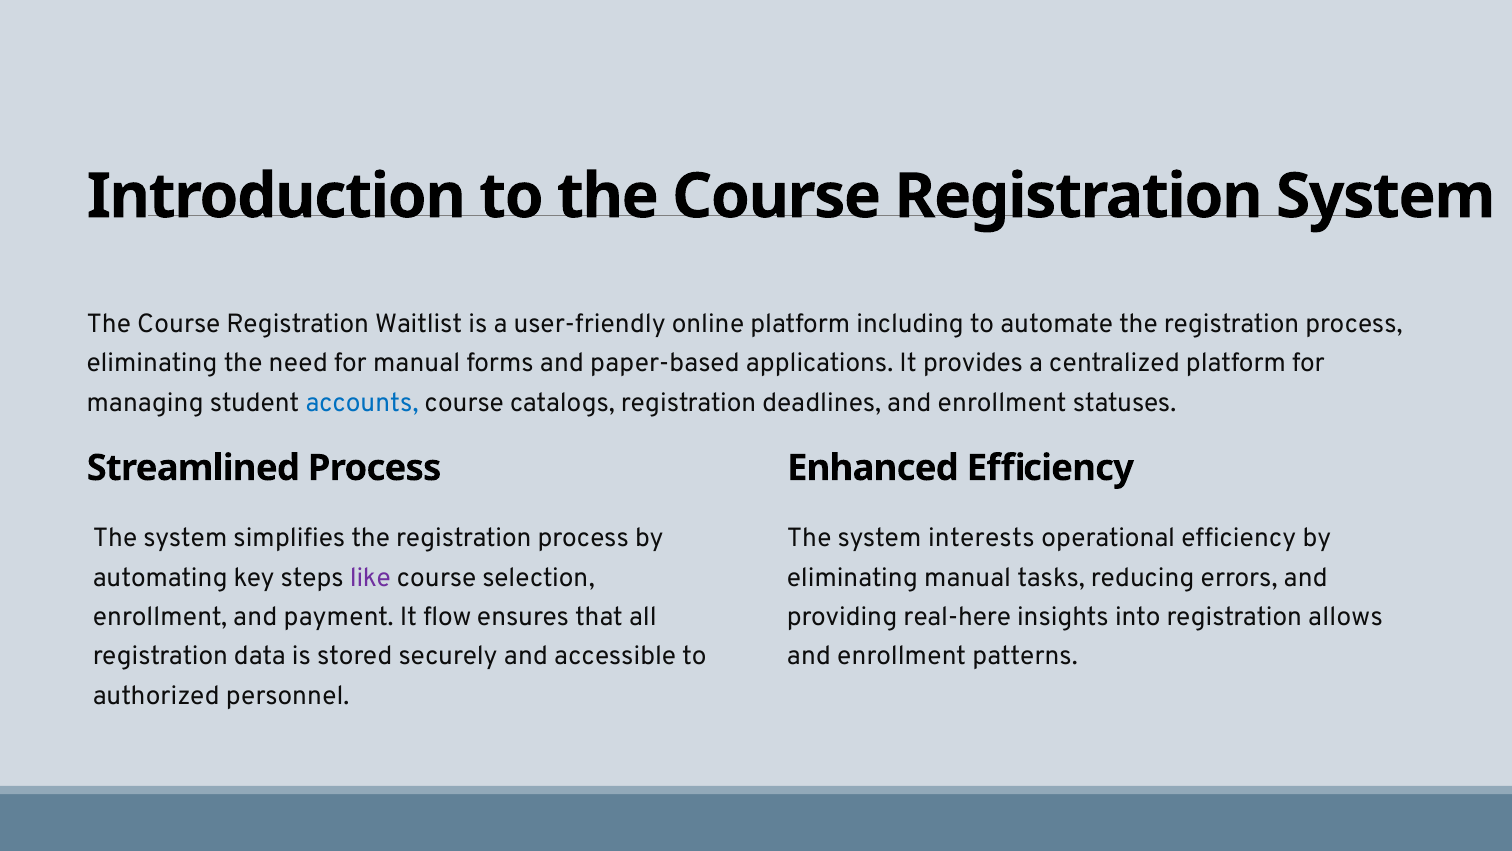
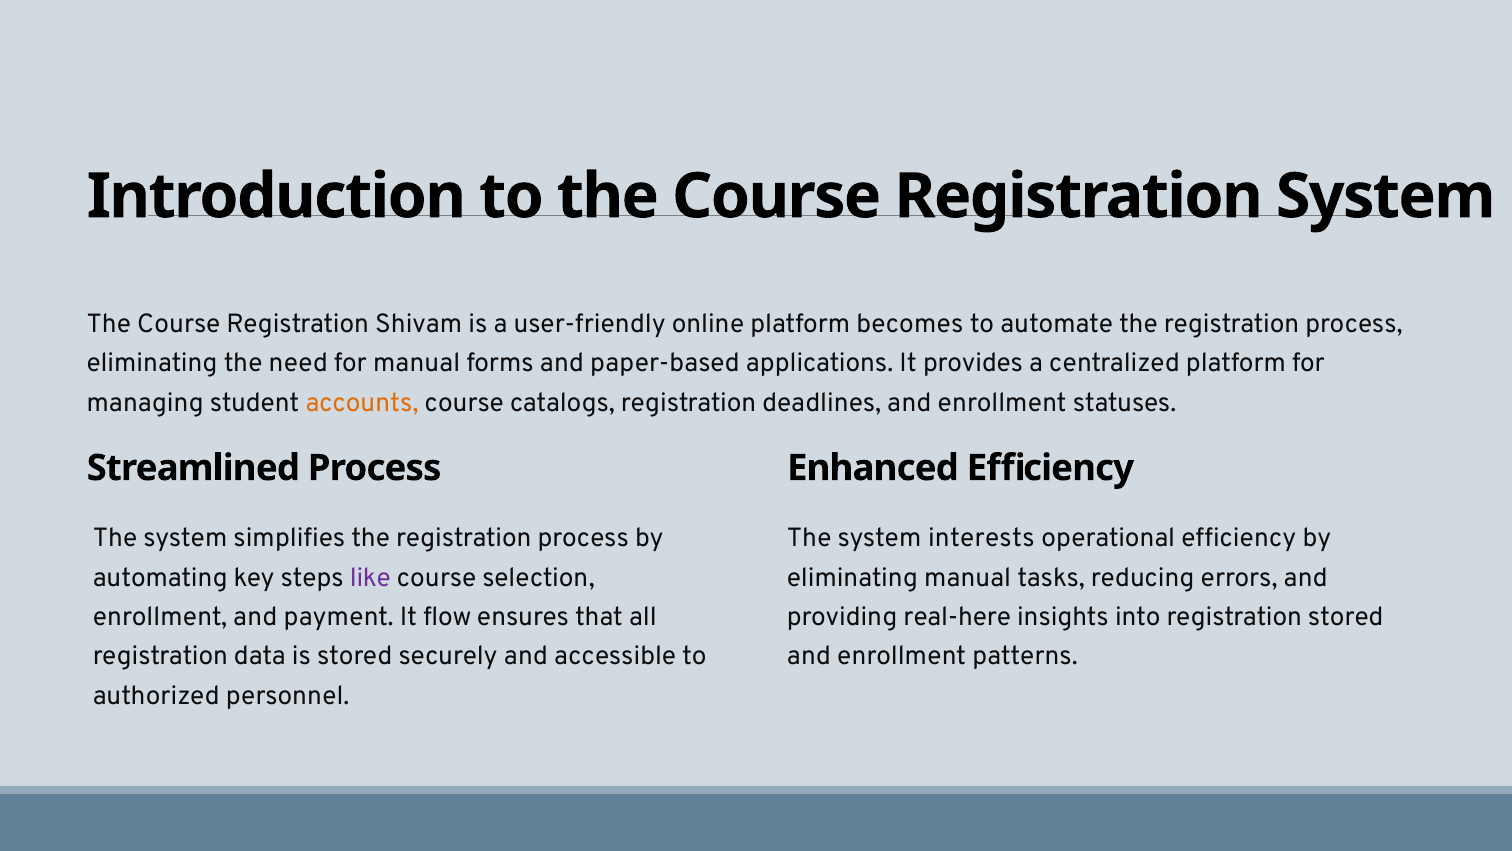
Waitlist: Waitlist -> Shivam
including: including -> becomes
accounts colour: blue -> orange
registration allows: allows -> stored
